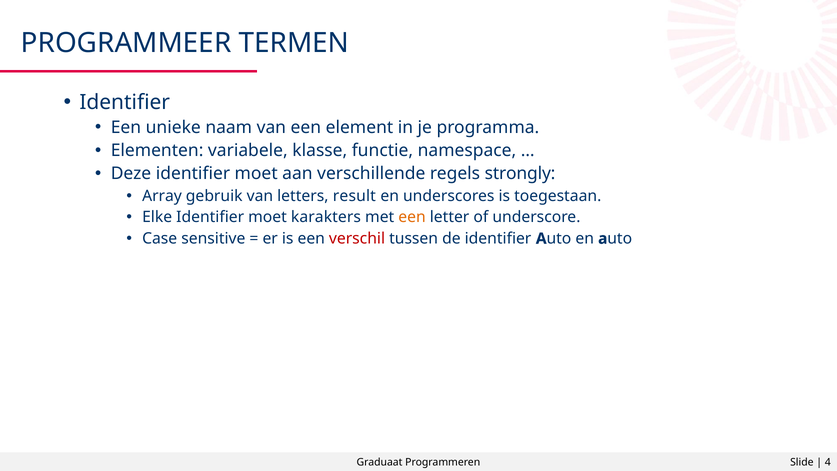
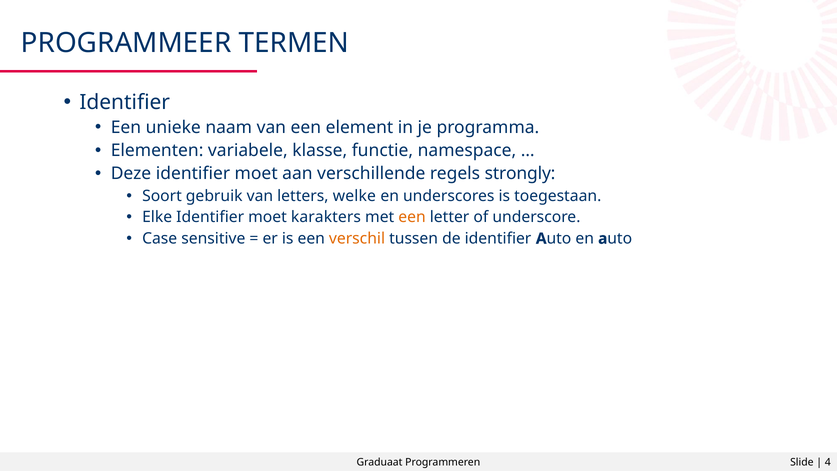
Array: Array -> Soort
result: result -> welke
verschil colour: red -> orange
